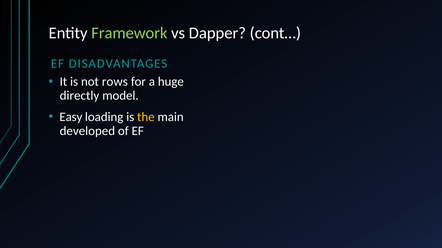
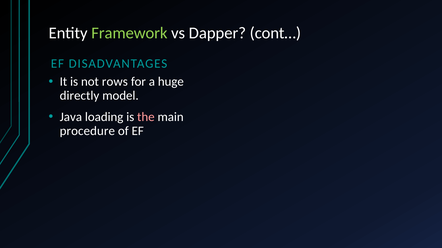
Easy: Easy -> Java
the colour: yellow -> pink
developed: developed -> procedure
